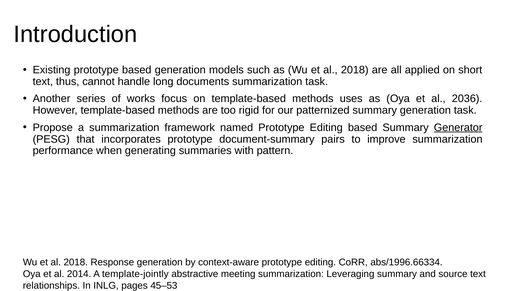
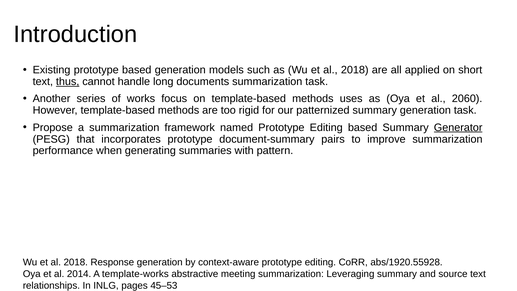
thus underline: none -> present
2036: 2036 -> 2060
abs/1996.66334: abs/1996.66334 -> abs/1920.55928
template-jointly: template-jointly -> template-works
